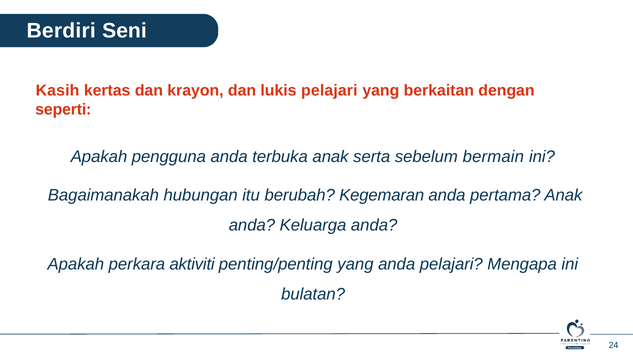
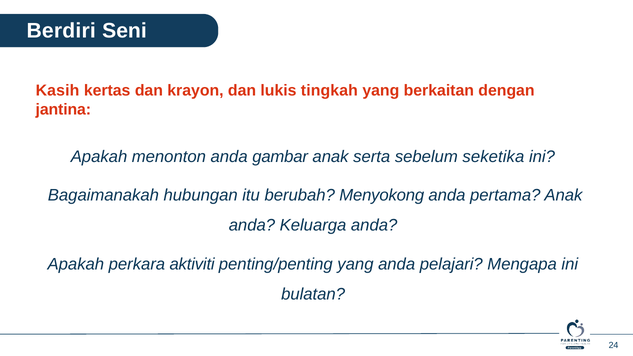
lukis pelajari: pelajari -> tingkah
seperti: seperti -> jantina
pengguna: pengguna -> menonton
terbuka: terbuka -> gambar
bermain: bermain -> seketika
Kegemaran: Kegemaran -> Menyokong
